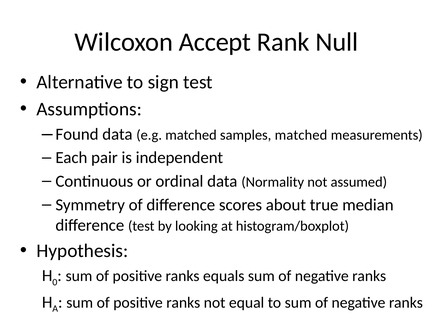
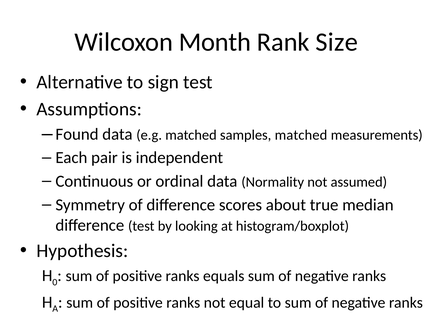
Accept: Accept -> Month
Null: Null -> Size
